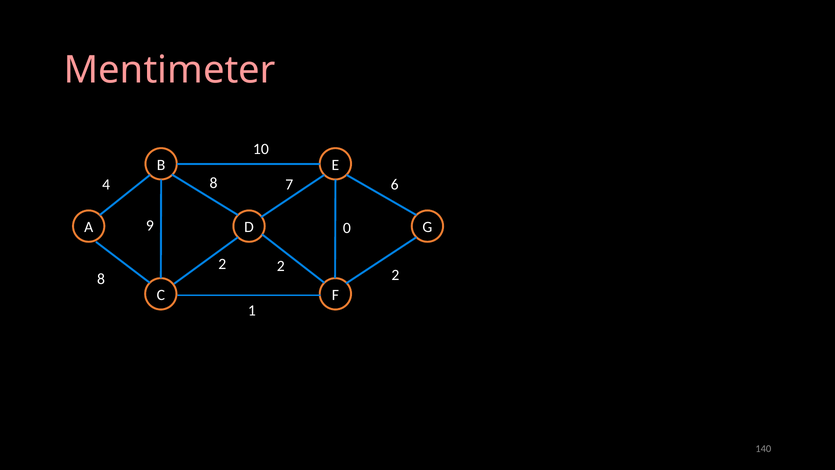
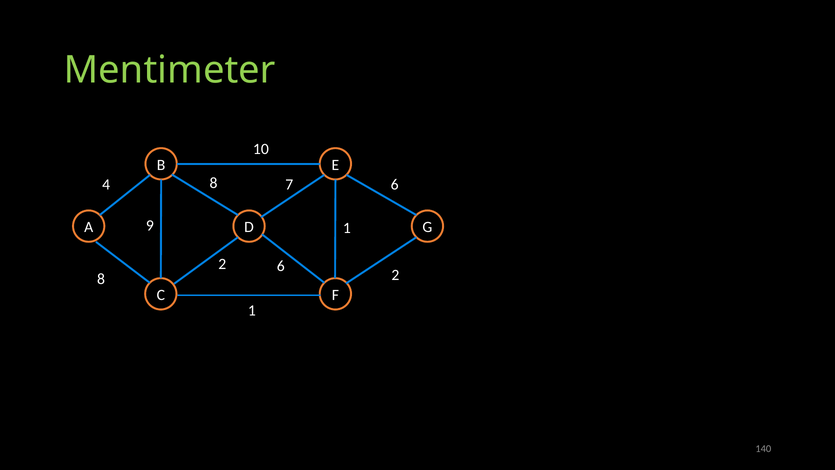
Mentimeter colour: pink -> light green
9 0: 0 -> 1
2 2: 2 -> 6
